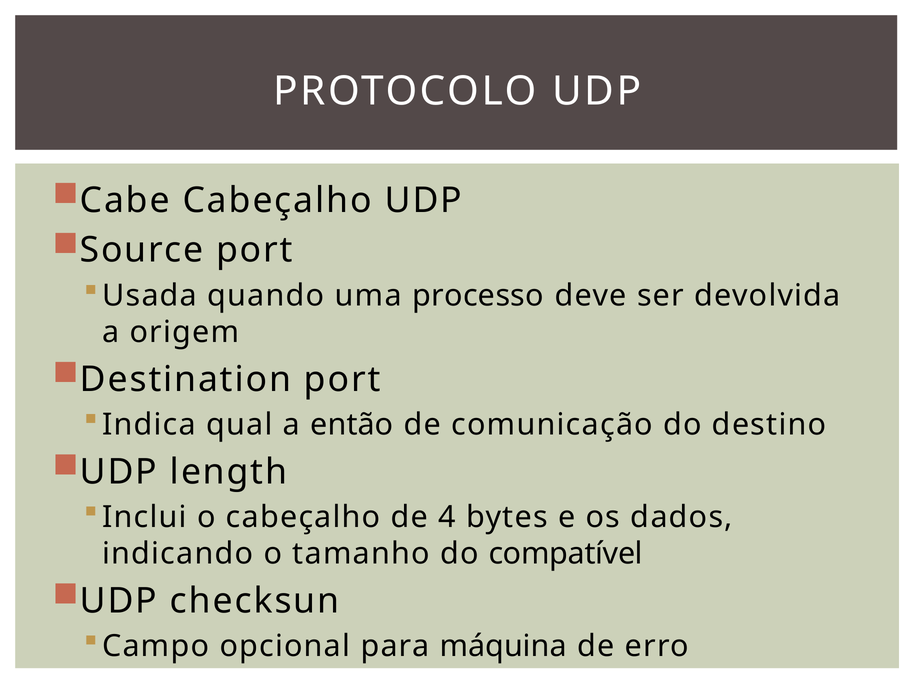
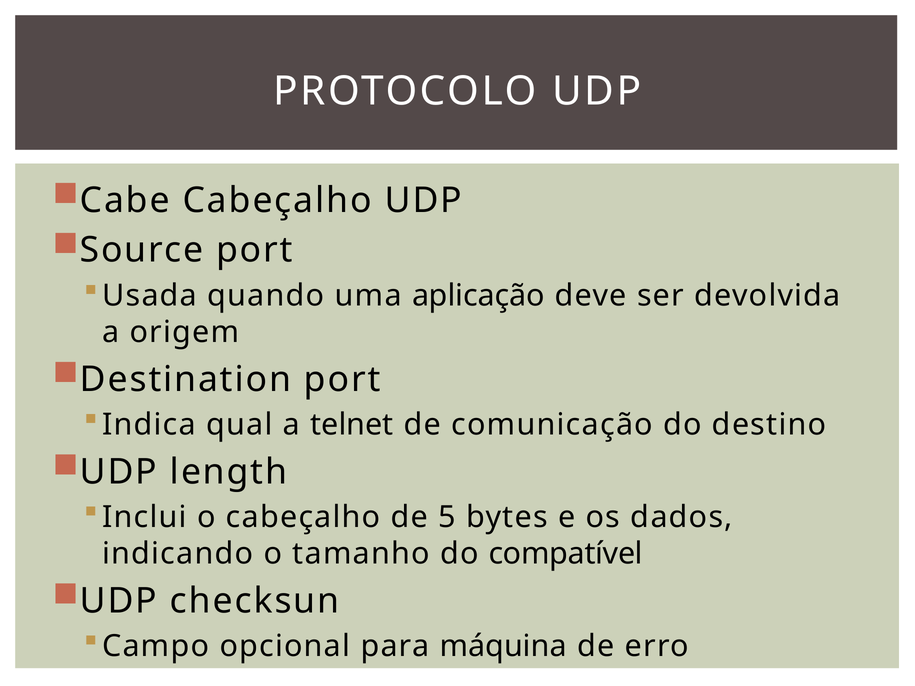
processo: processo -> aplicação
então: então -> telnet
4: 4 -> 5
